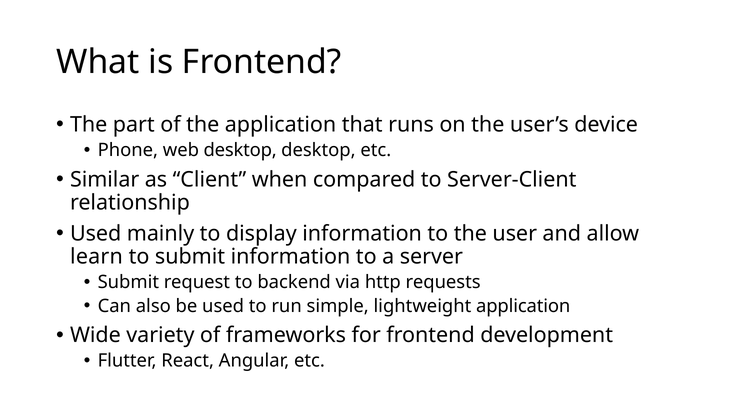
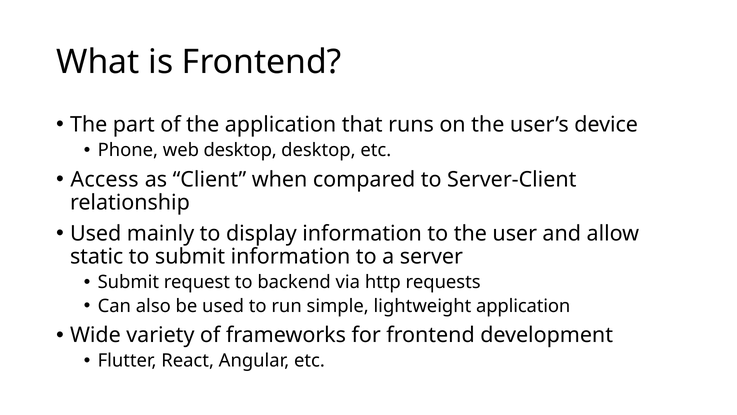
Similar: Similar -> Access
learn: learn -> static
